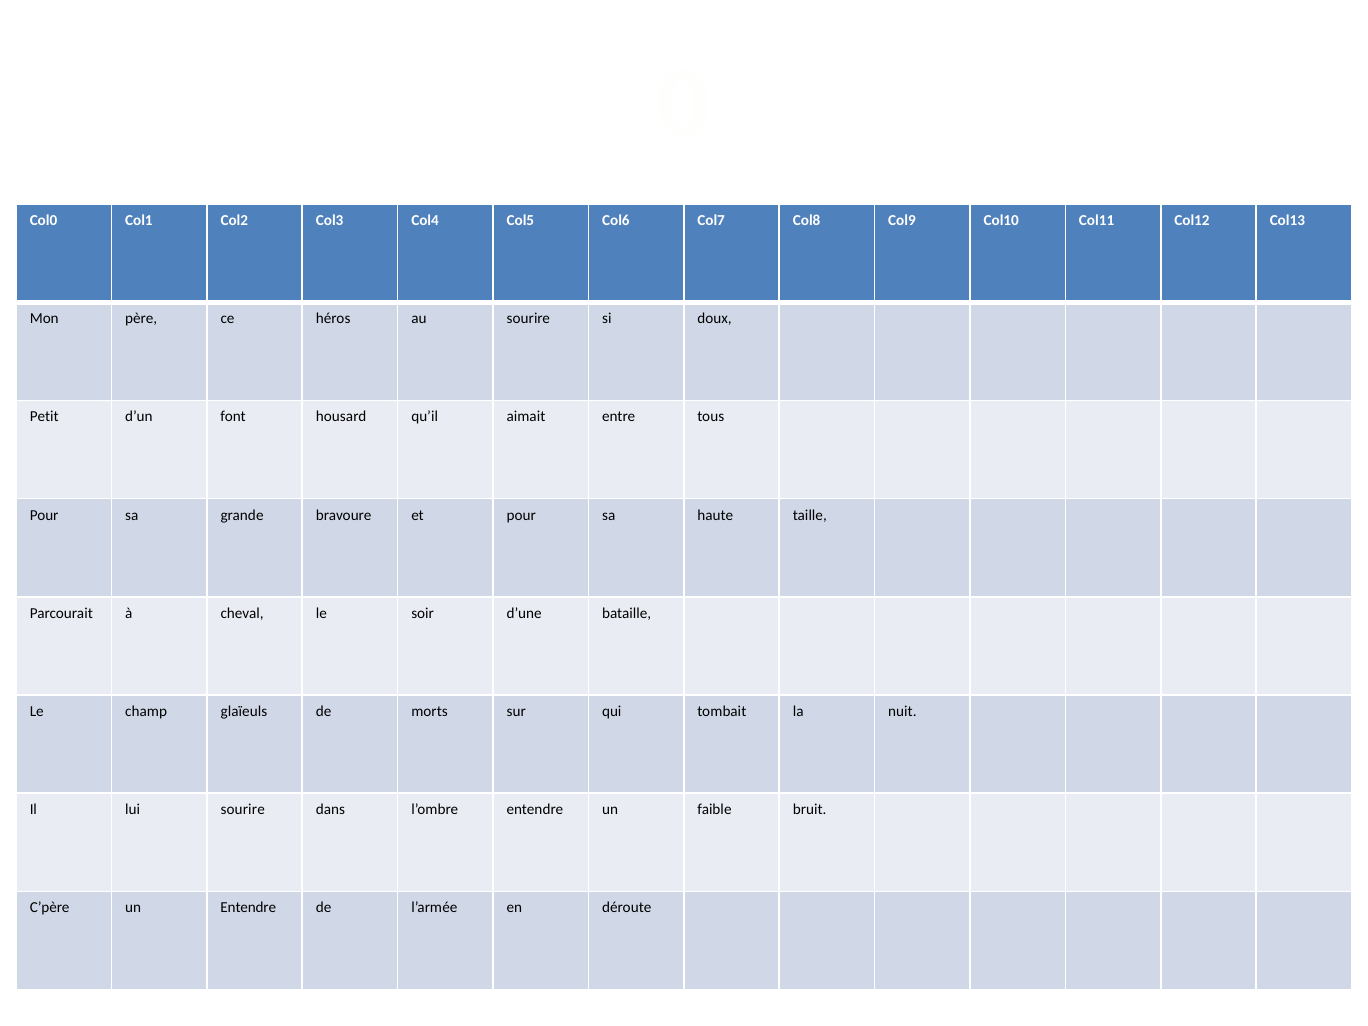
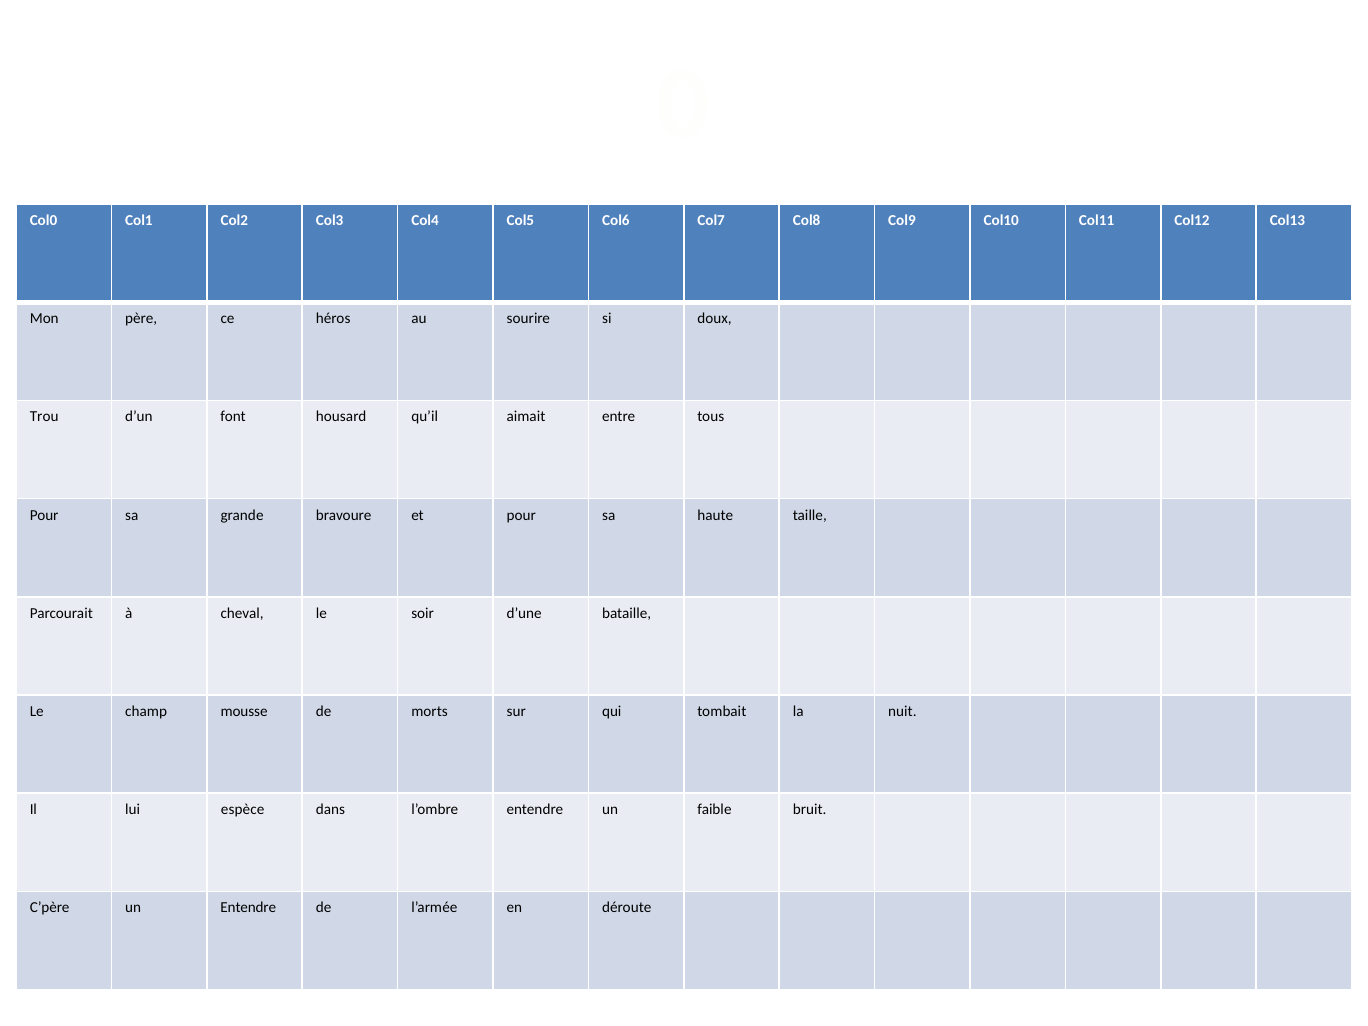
Petit: Petit -> Trou
glaïeuls: glaïeuls -> mousse
lui sourire: sourire -> espèce
